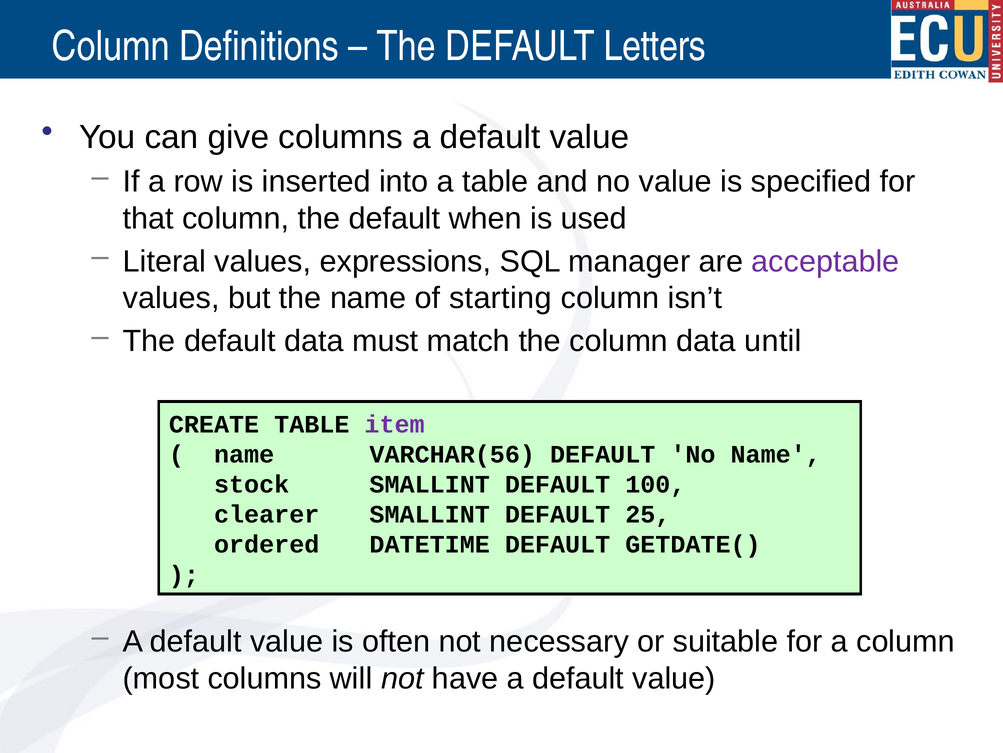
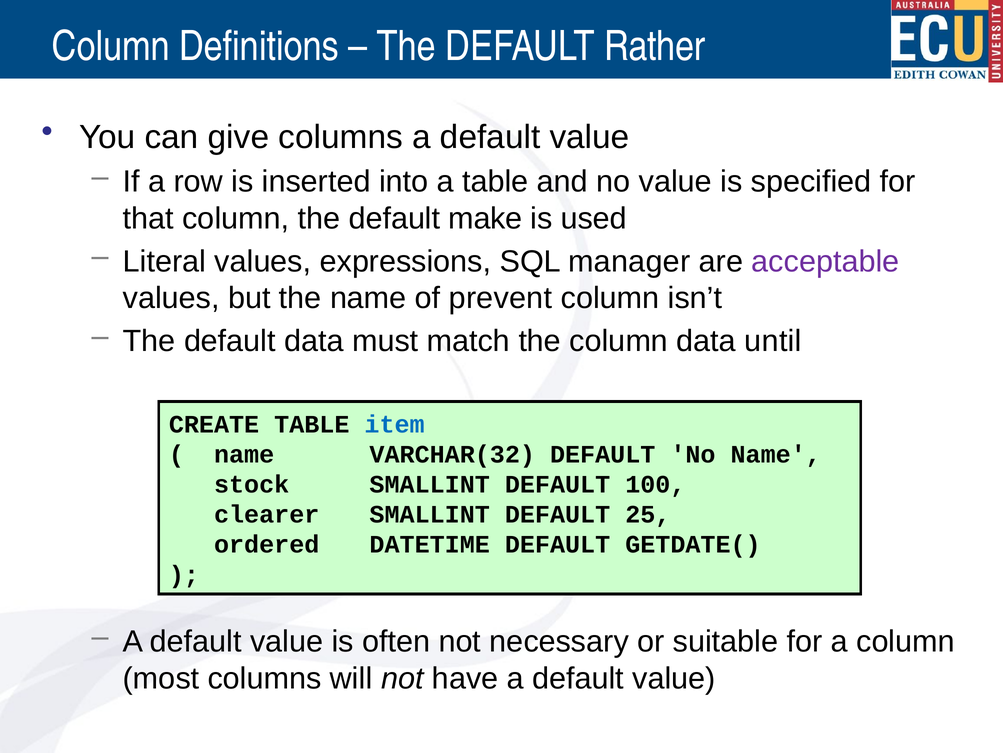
Letters: Letters -> Rather
when: when -> make
starting: starting -> prevent
item colour: purple -> blue
VARCHAR(56: VARCHAR(56 -> VARCHAR(32
